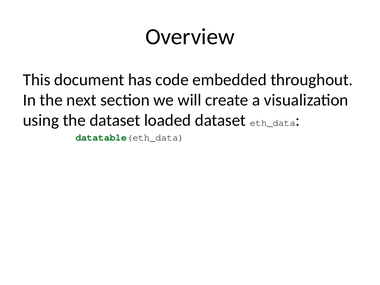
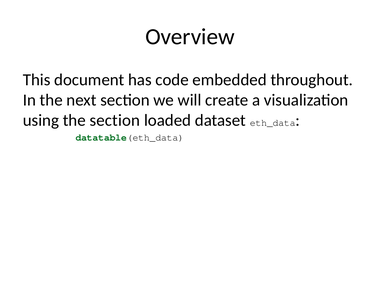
the dataset: dataset -> section
